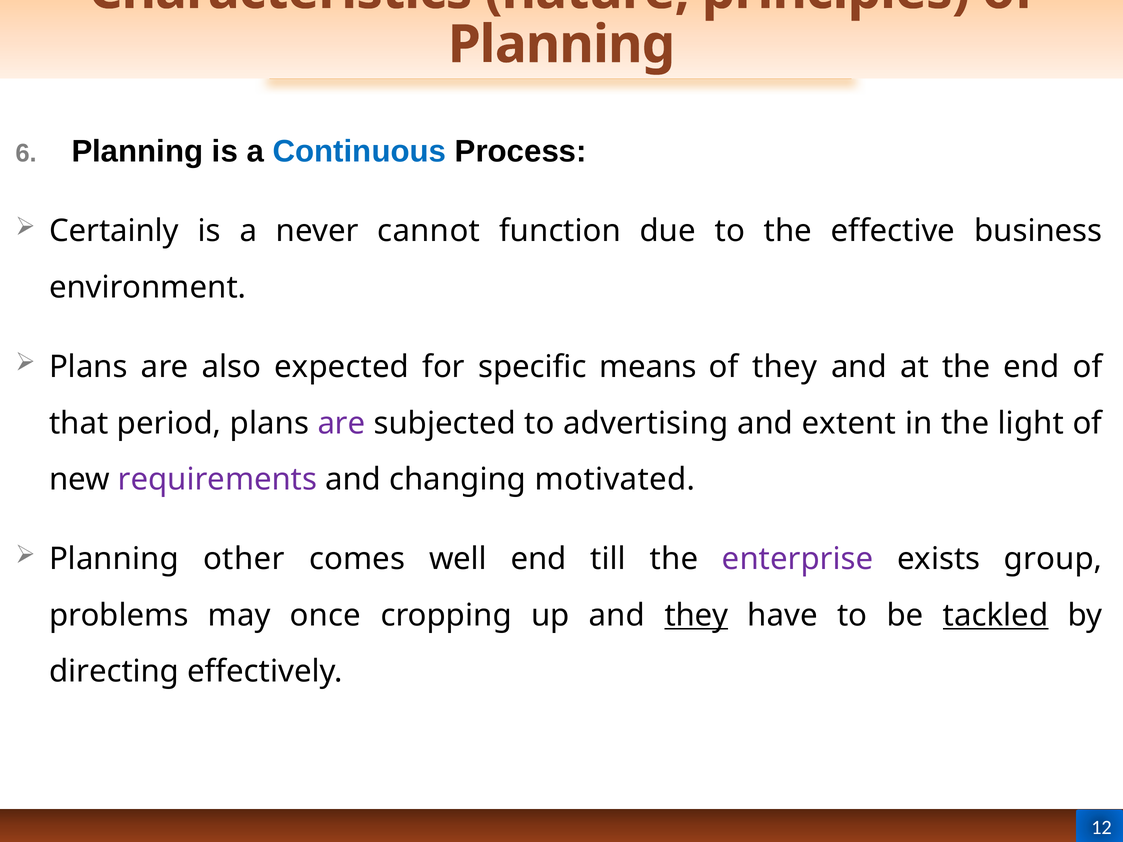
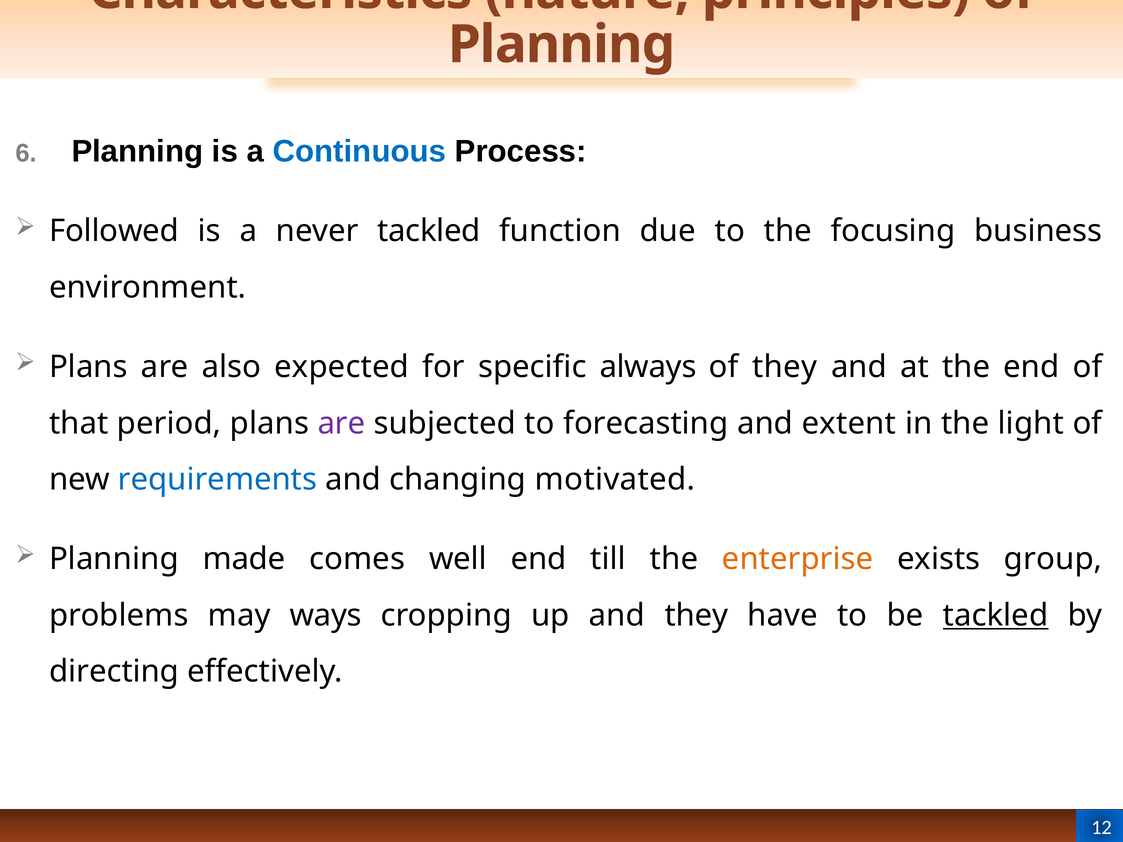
Certainly: Certainly -> Followed
never cannot: cannot -> tackled
effective: effective -> focusing
means: means -> always
advertising: advertising -> forecasting
requirements colour: purple -> blue
other: other -> made
enterprise colour: purple -> orange
once: once -> ways
they at (696, 615) underline: present -> none
